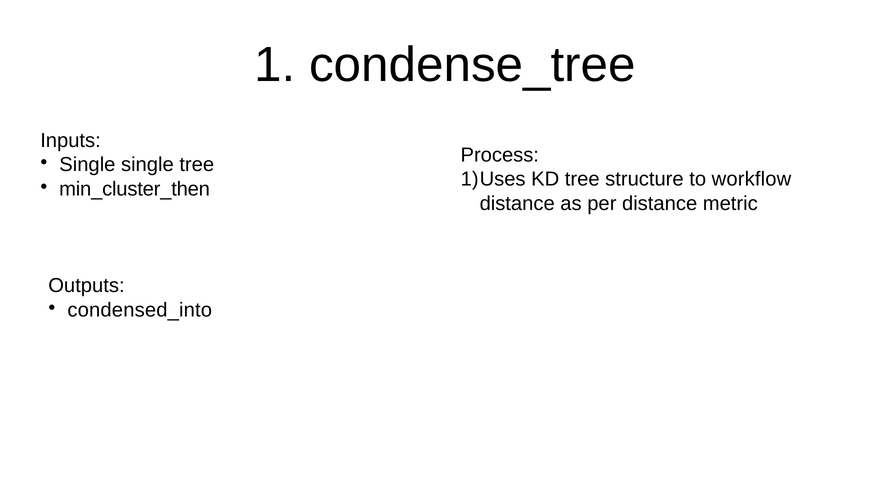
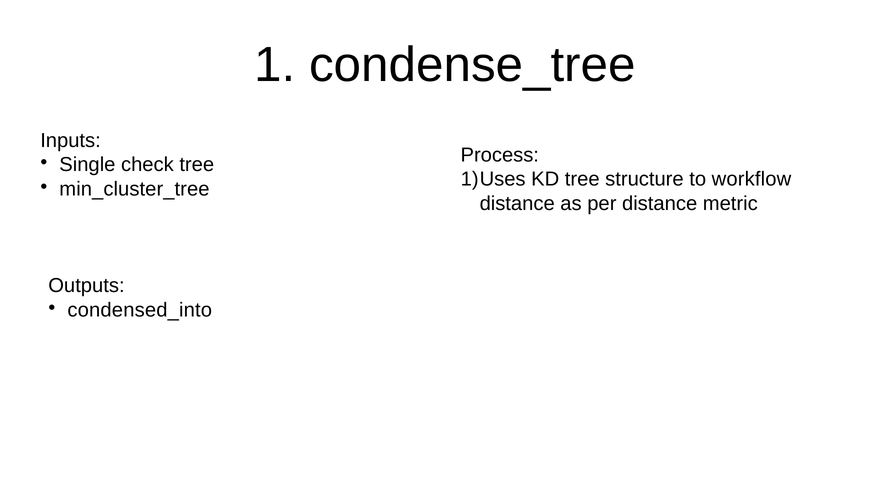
Single single: single -> check
min_cluster_then: min_cluster_then -> min_cluster_tree
